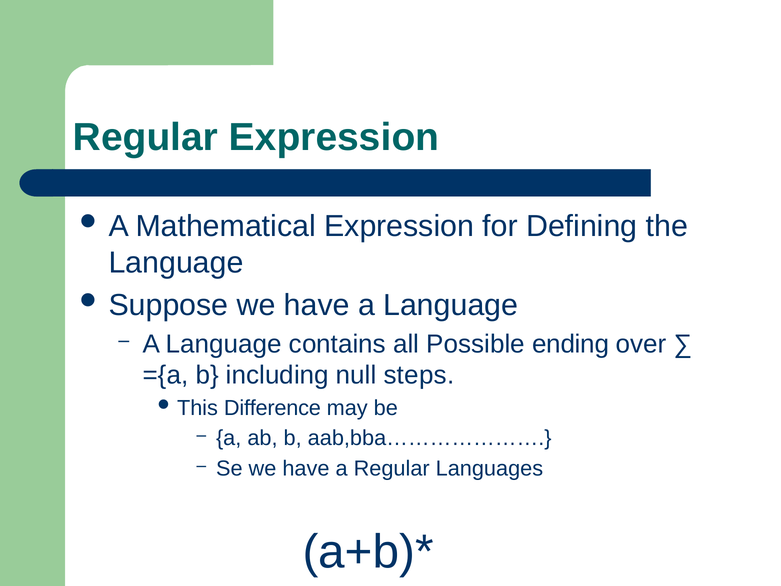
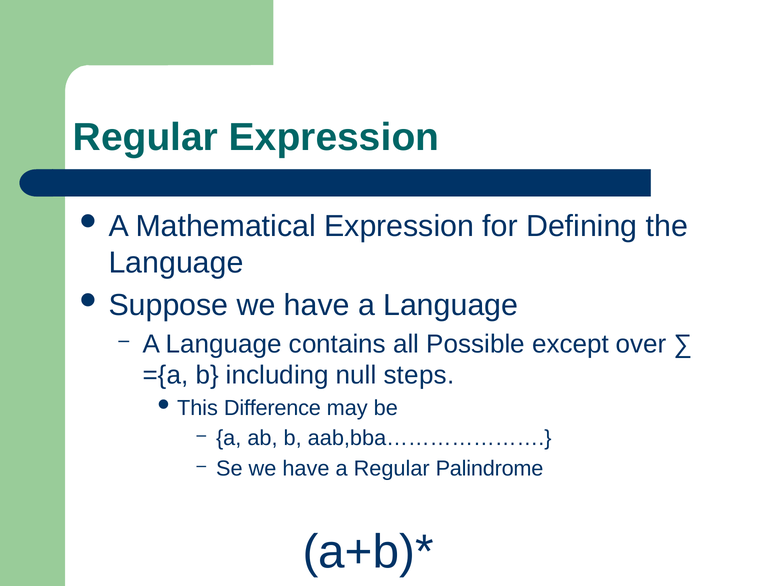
ending: ending -> except
Languages: Languages -> Palindrome
